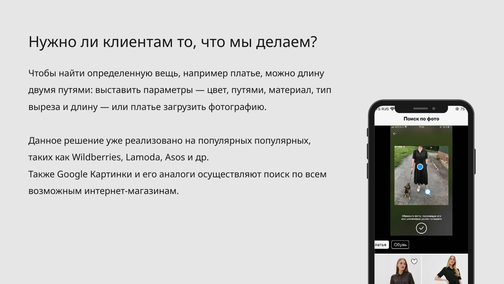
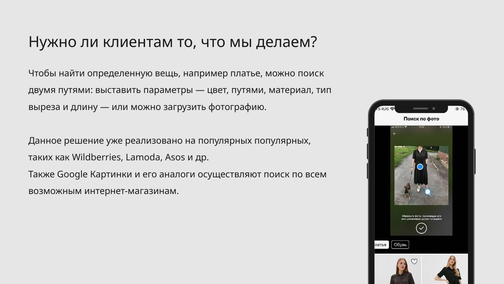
можно длину: длину -> поиск
или платье: платье -> можно
